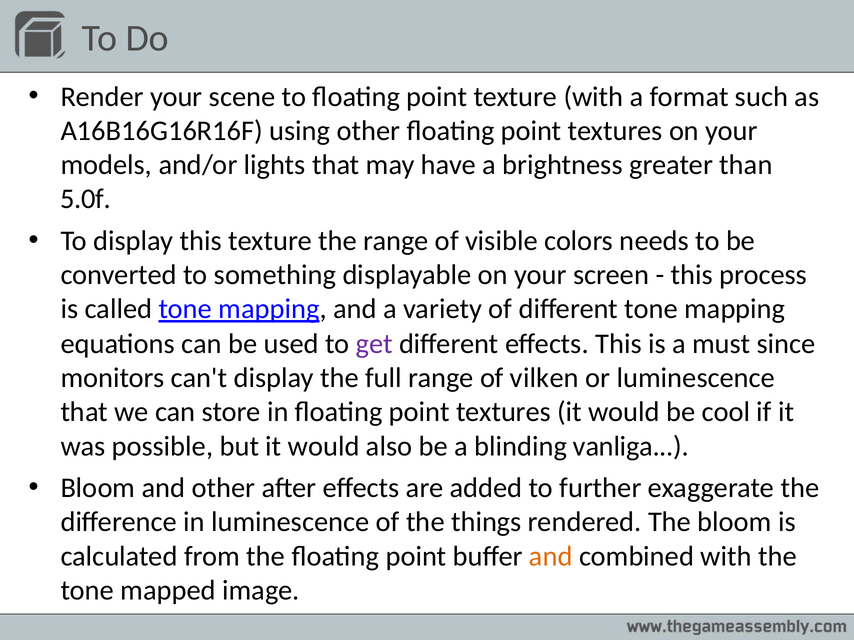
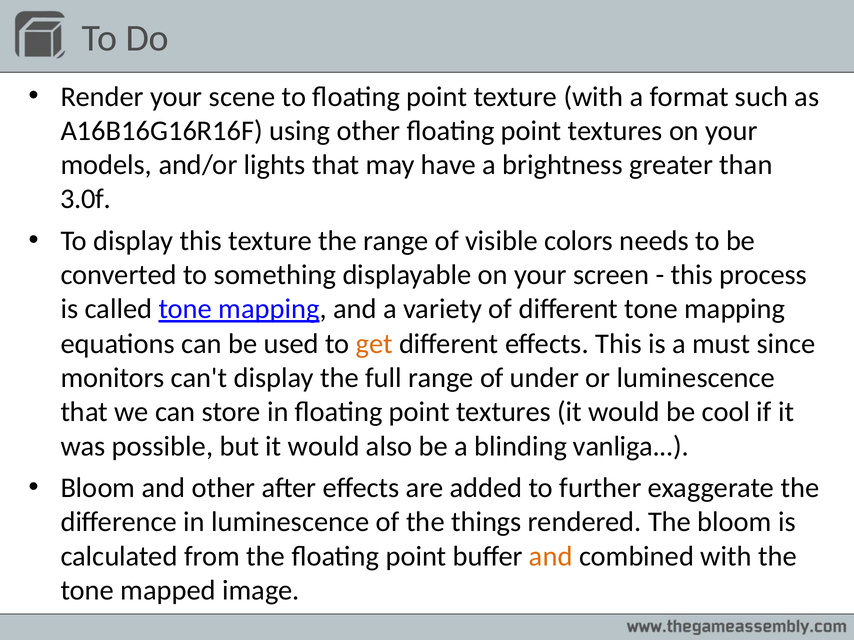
5.0f: 5.0f -> 3.0f
get colour: purple -> orange
vilken: vilken -> under
